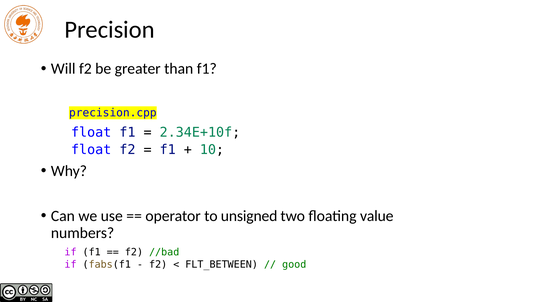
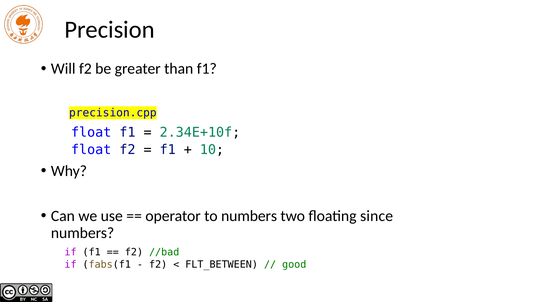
to unsigned: unsigned -> numbers
value: value -> since
